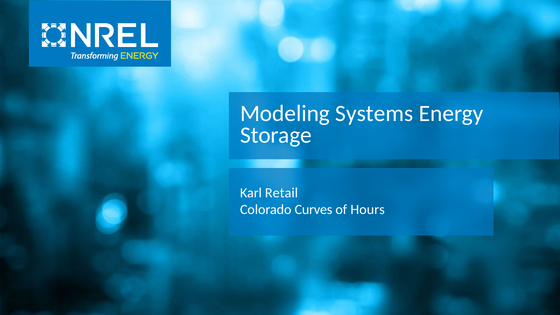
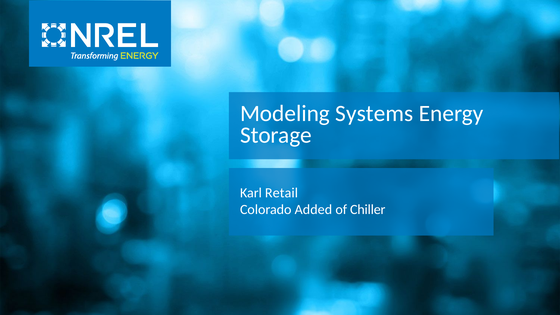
Curves: Curves -> Added
Hours: Hours -> Chiller
